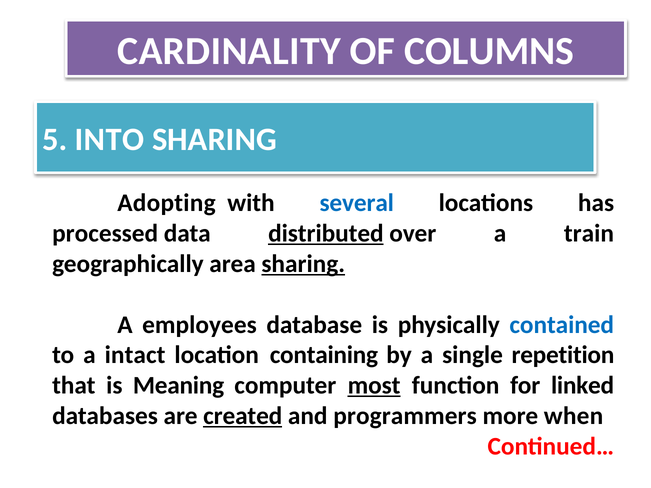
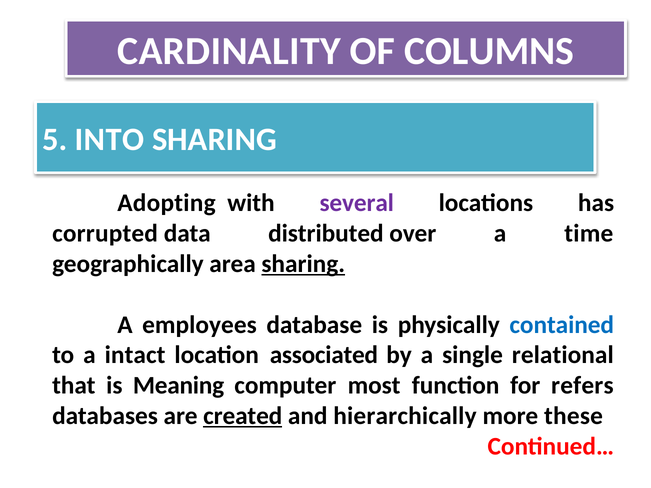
several colour: blue -> purple
processed: processed -> corrupted
distributed underline: present -> none
train: train -> time
containing: containing -> associated
repetition: repetition -> relational
most underline: present -> none
linked: linked -> refers
programmers: programmers -> hierarchically
when: when -> these
